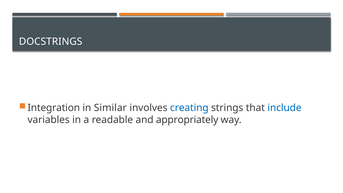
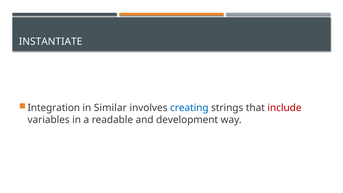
DOCSTRINGS: DOCSTRINGS -> INSTANTIATE
include colour: blue -> red
appropriately: appropriately -> development
